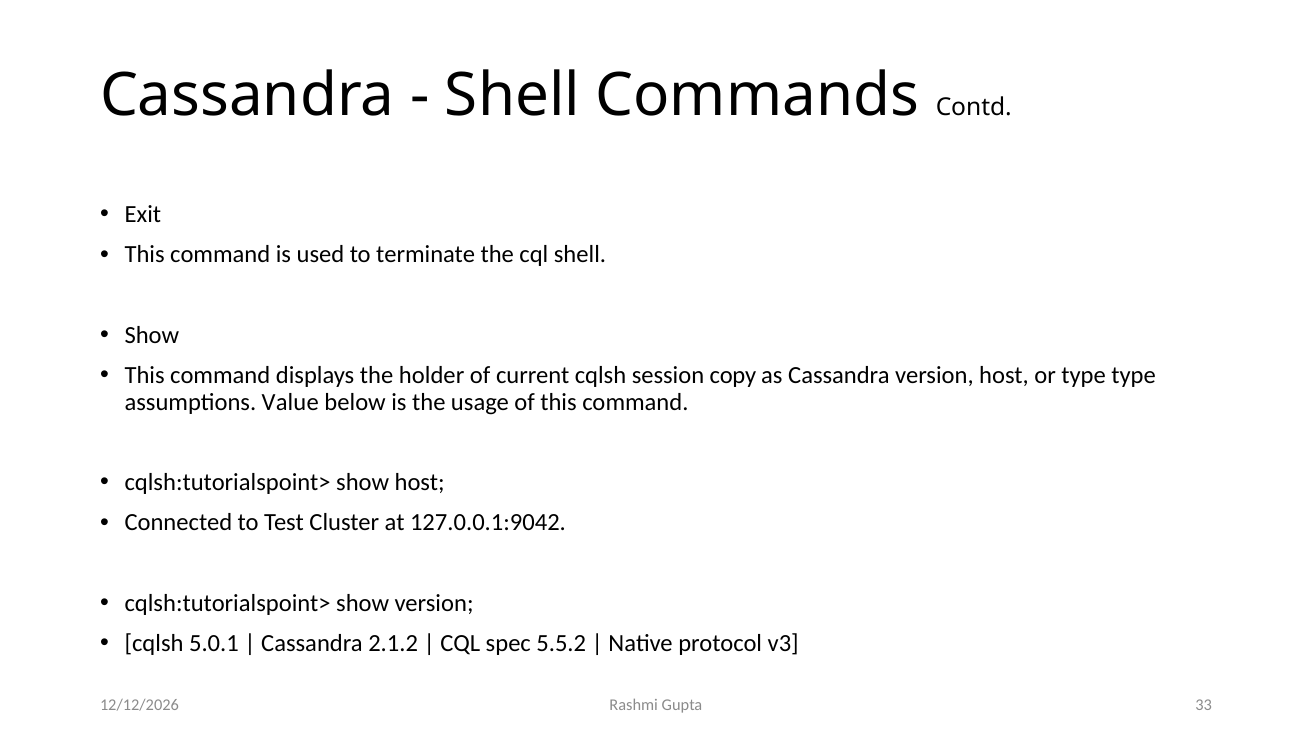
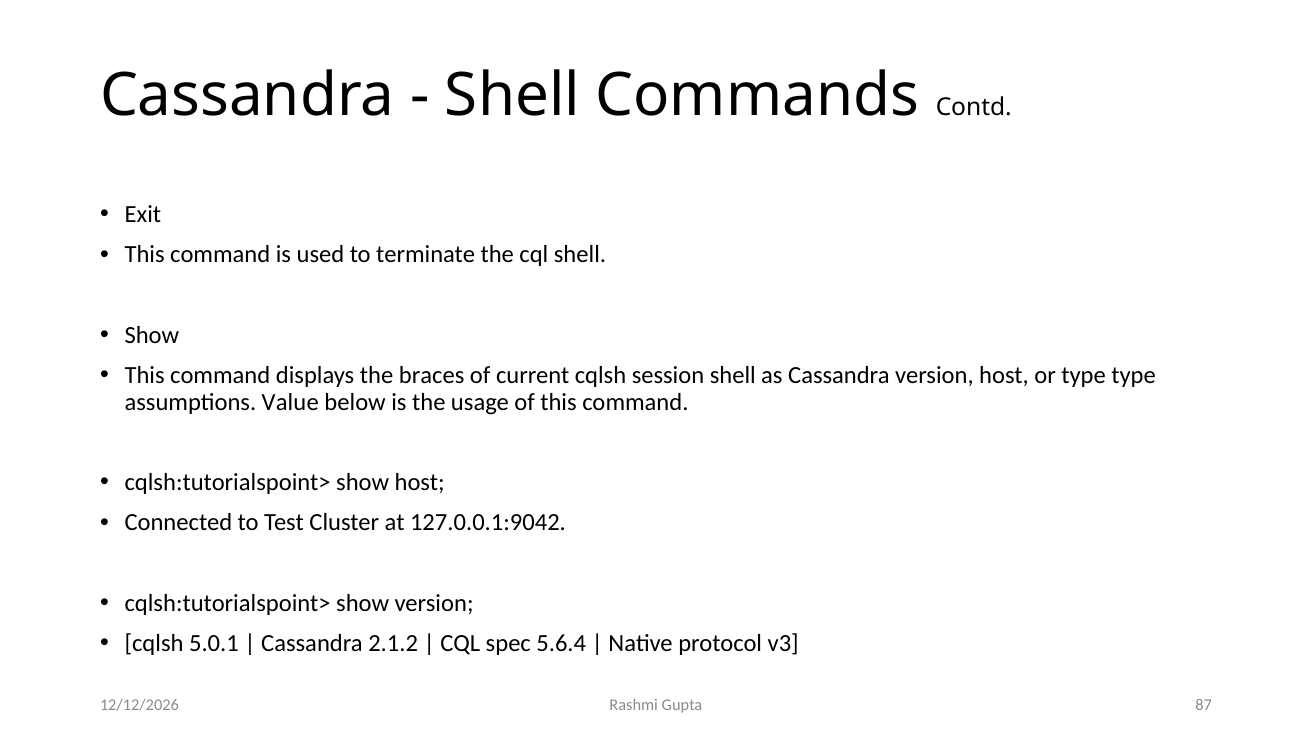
holder: holder -> braces
session copy: copy -> shell
5.5.2: 5.5.2 -> 5.6.4
33: 33 -> 87
